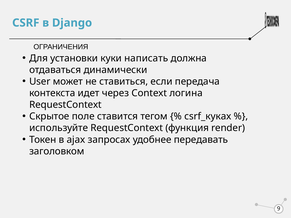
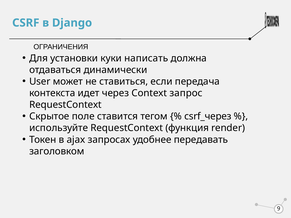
логина: логина -> запрос
csrf_куках: csrf_куках -> csrf_через
